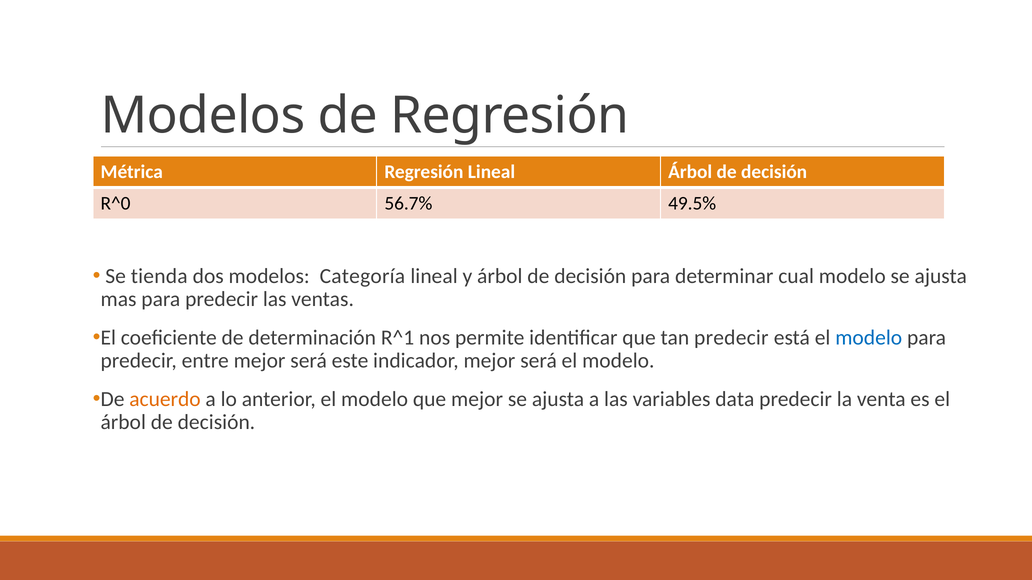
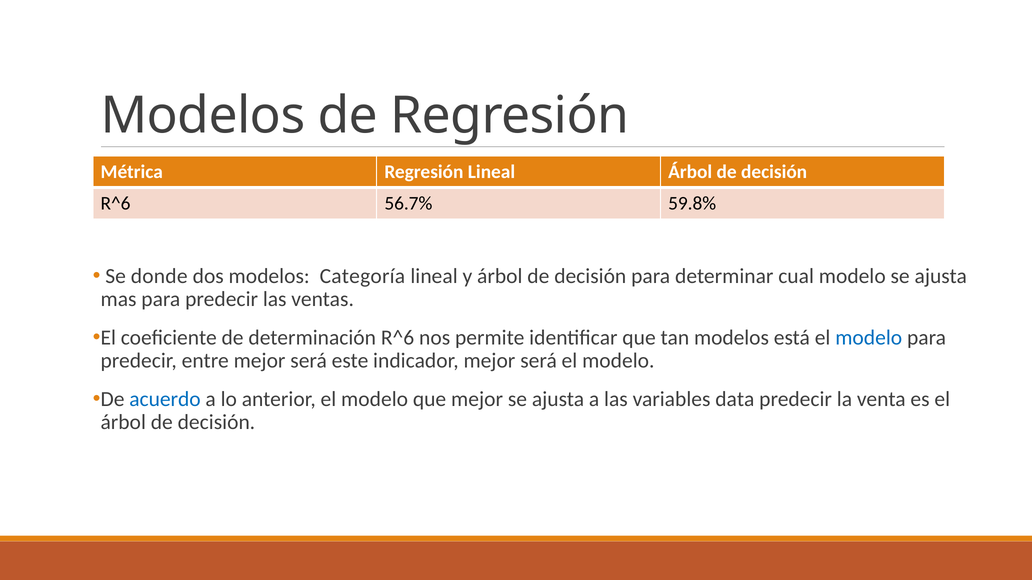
R^0 at (116, 204): R^0 -> R^6
49.5%: 49.5% -> 59.8%
tienda: tienda -> donde
determinación R^1: R^1 -> R^6
tan predecir: predecir -> modelos
acuerdo colour: orange -> blue
